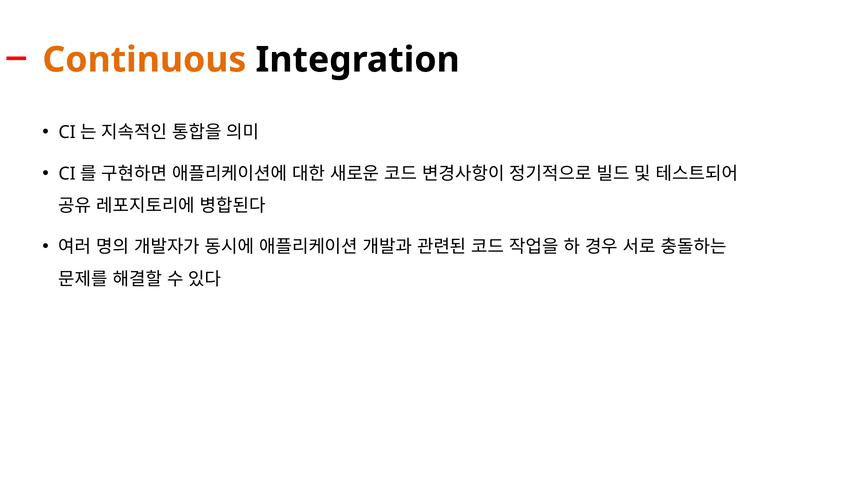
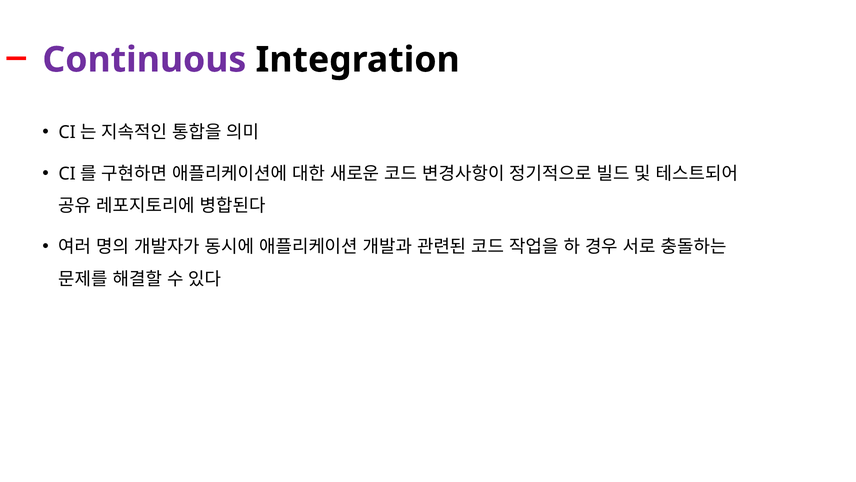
Continuous colour: orange -> purple
